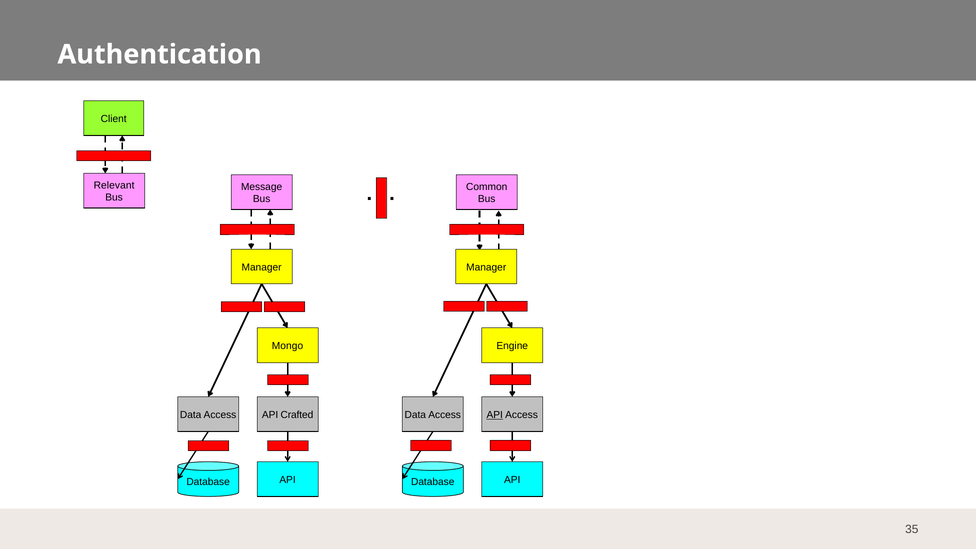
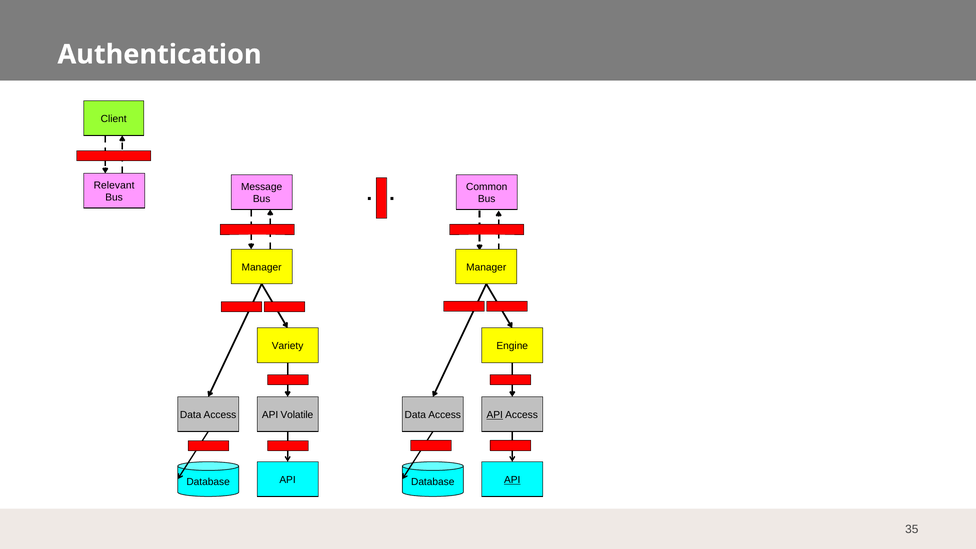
Mongo: Mongo -> Variety
Crafted: Crafted -> Volatile
API at (512, 480) underline: none -> present
